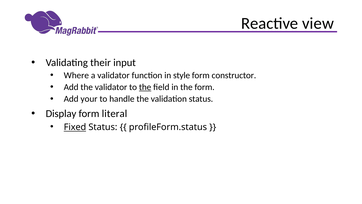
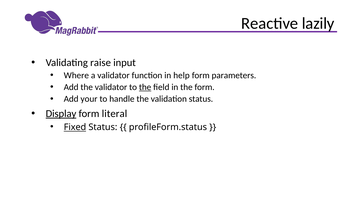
view: view -> lazily
their: their -> raise
style: style -> help
constructor: constructor -> parameters
Display underline: none -> present
